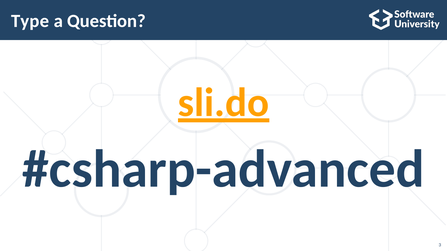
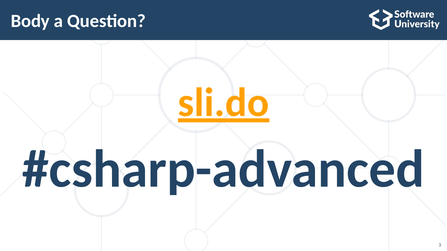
Type: Type -> Body
